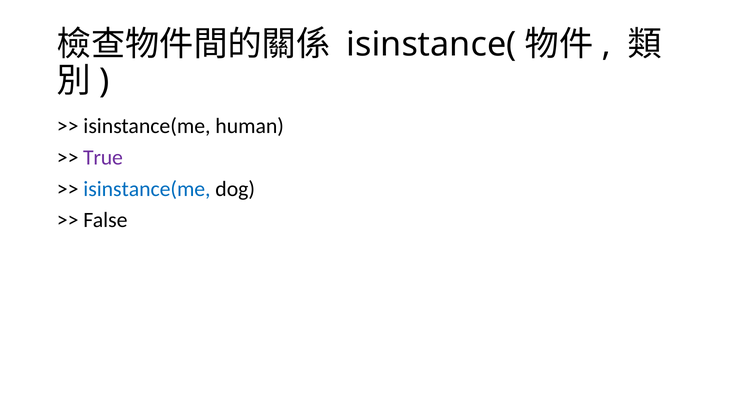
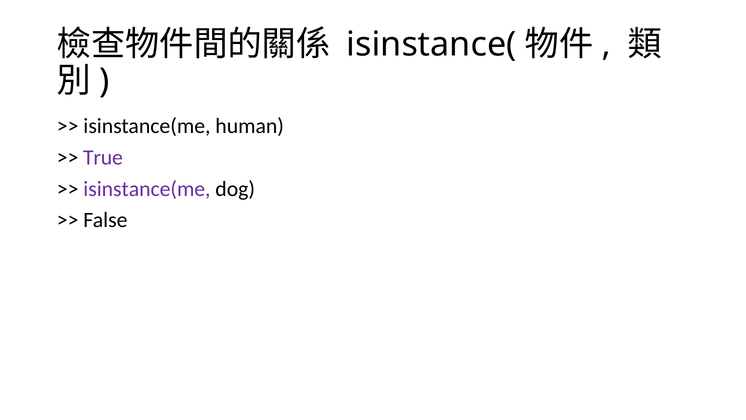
isinstance(me at (147, 189) colour: blue -> purple
